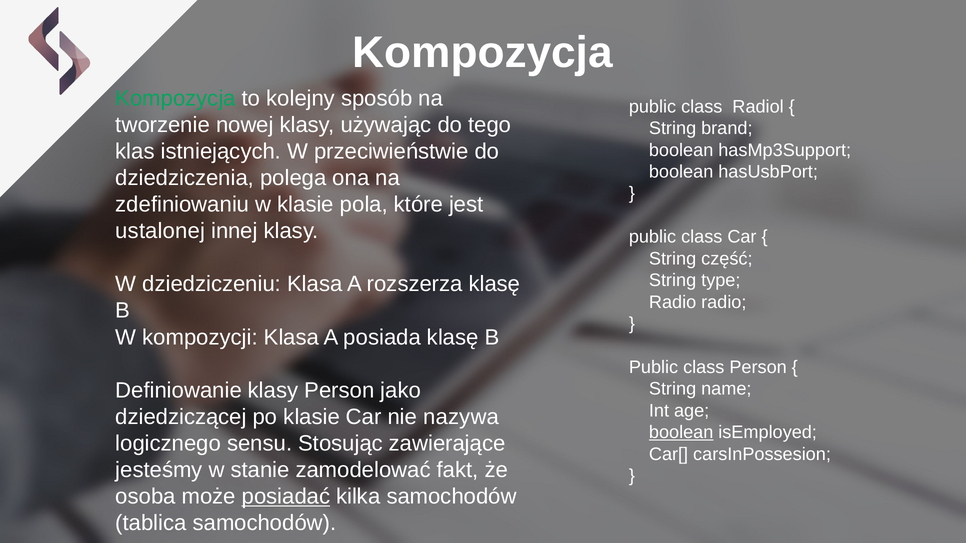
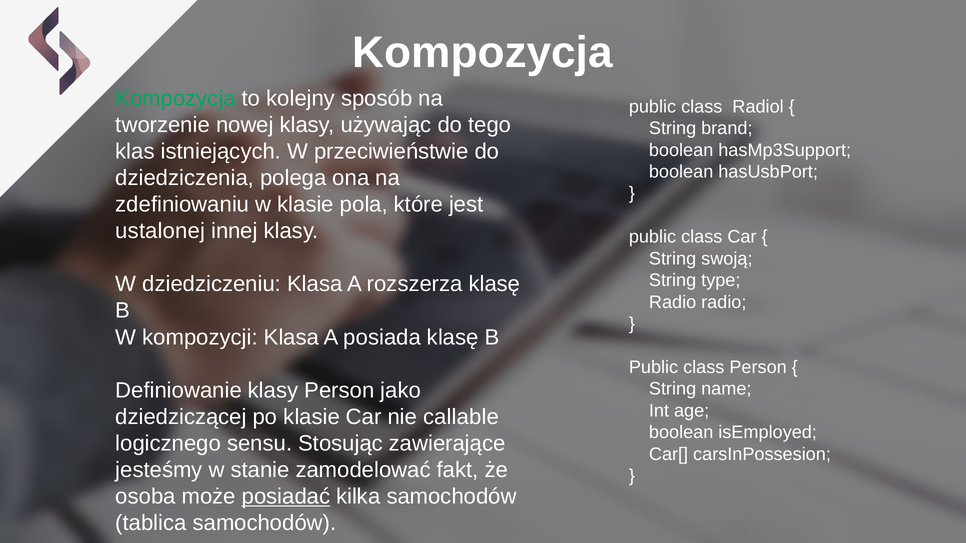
część: część -> swoją
nazywa: nazywa -> callable
boolean at (681, 433) underline: present -> none
